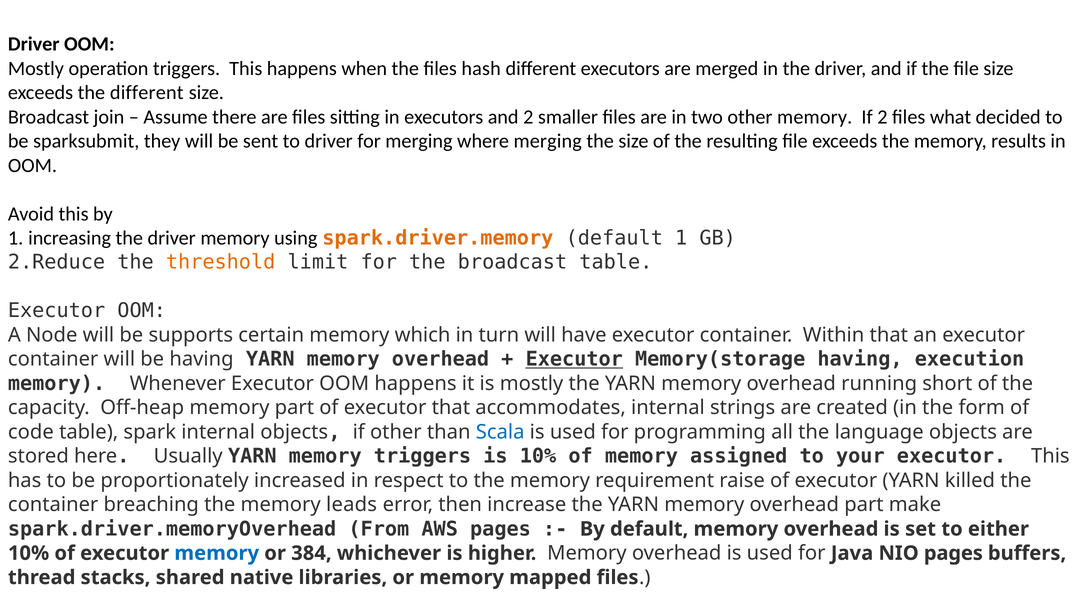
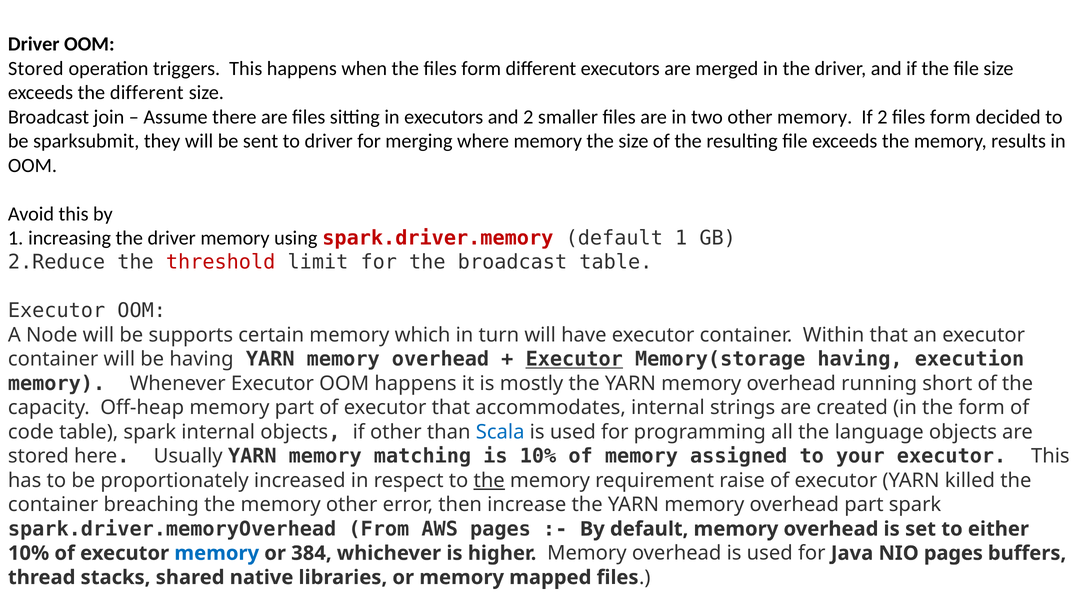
Mostly at (36, 68): Mostly -> Stored
the files hash: hash -> form
2 files what: what -> form
where merging: merging -> memory
spark.driver.memory colour: orange -> red
threshold colour: orange -> red
memory triggers: triggers -> matching
the at (489, 481) underline: none -> present
memory leads: leads -> other
part make: make -> spark
